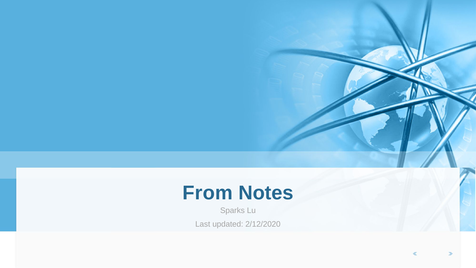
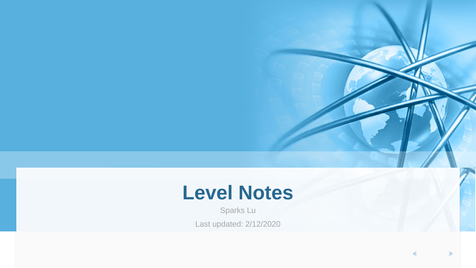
From: From -> Level
